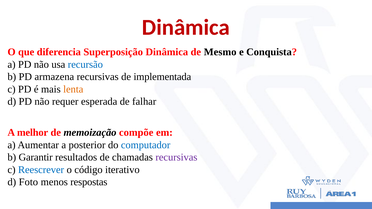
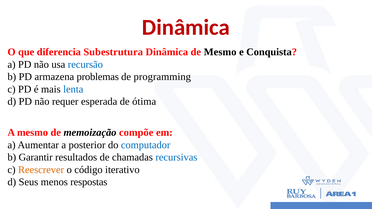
Superposição: Superposição -> Subestrutura
armazena recursivas: recursivas -> problemas
implementada: implementada -> programming
lenta colour: orange -> blue
falhar: falhar -> ótima
A melhor: melhor -> mesmo
recursivas at (176, 157) colour: purple -> blue
Reescrever colour: blue -> orange
Foto: Foto -> Seus
